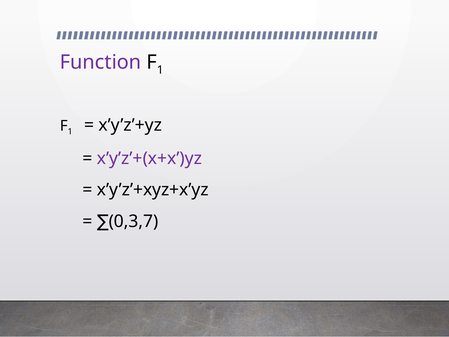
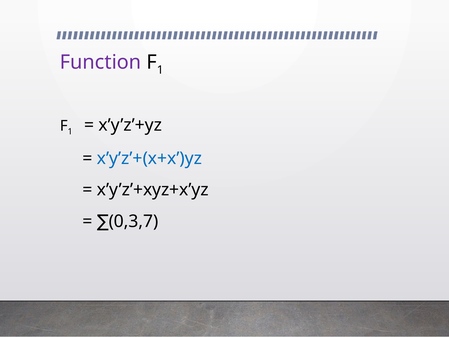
x’y’z’+(x+x’)yz colour: purple -> blue
